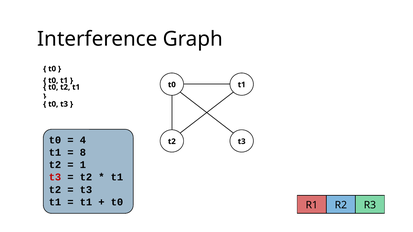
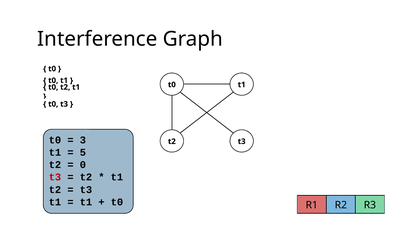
4: 4 -> 3
8: 8 -> 5
1: 1 -> 0
